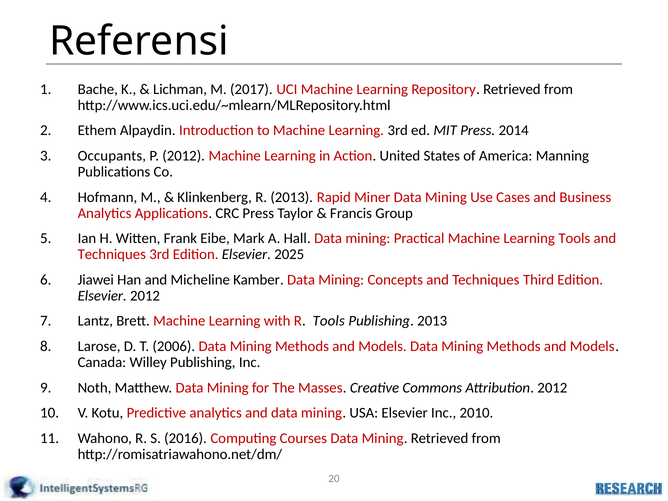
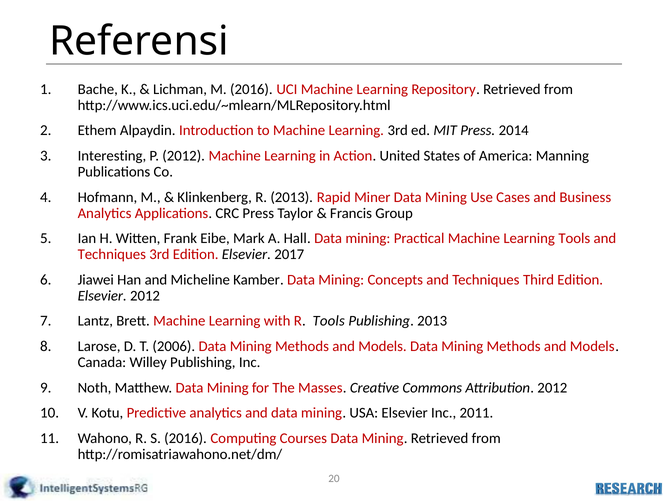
M 2017: 2017 -> 2016
Occupants: Occupants -> Interesting
2025: 2025 -> 2017
2010: 2010 -> 2011
